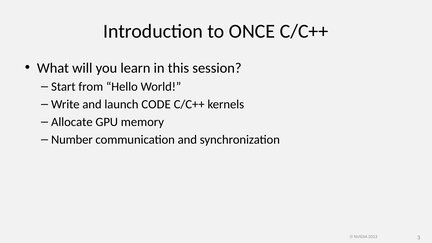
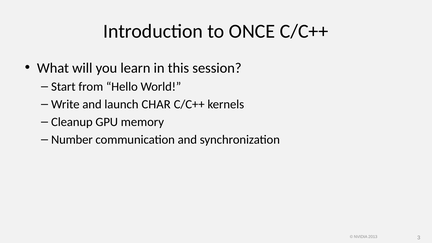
CODE: CODE -> CHAR
Allocate: Allocate -> Cleanup
